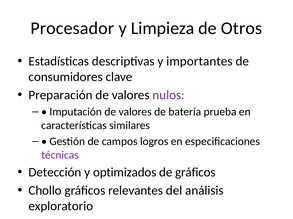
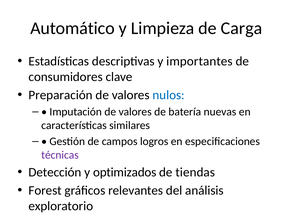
Procesador: Procesador -> Automático
Otros: Otros -> Carga
nulos colour: purple -> blue
prueba: prueba -> nuevas
de gráficos: gráficos -> tiendas
Chollo: Chollo -> Forest
